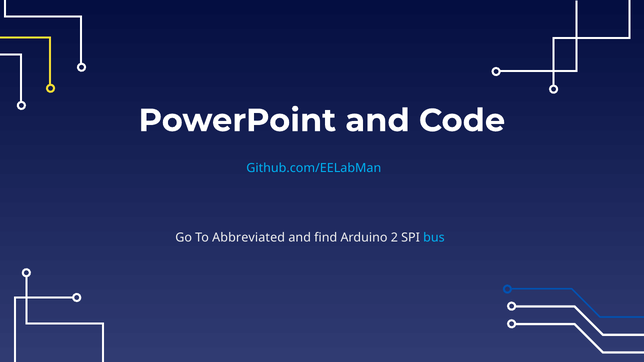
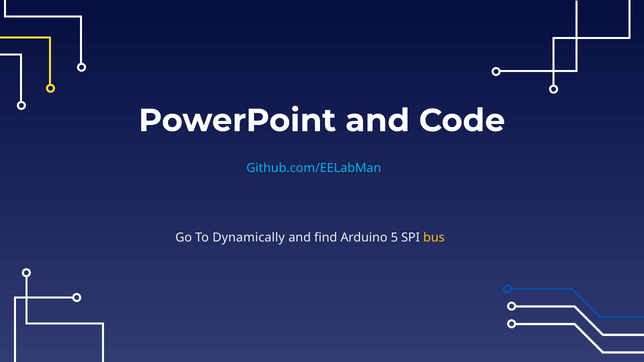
Abbreviated: Abbreviated -> Dynamically
2: 2 -> 5
bus colour: light blue -> yellow
